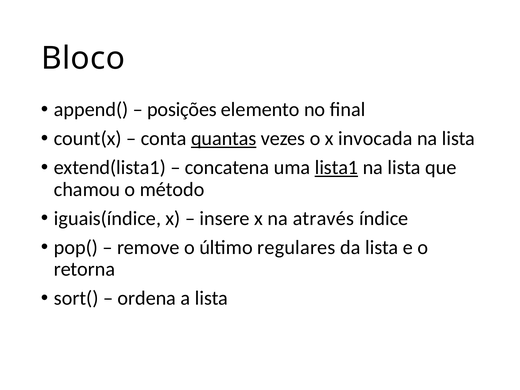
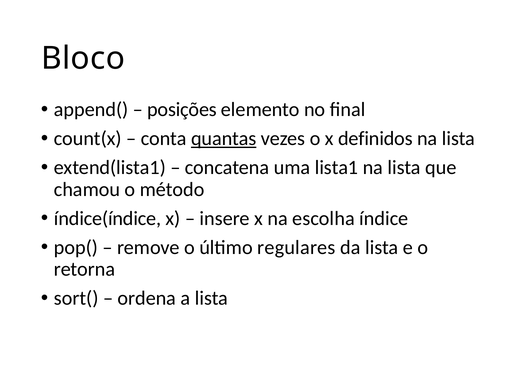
invocada: invocada -> definidos
lista1 underline: present -> none
iguais(índice: iguais(índice -> índice(índice
através: através -> escolha
